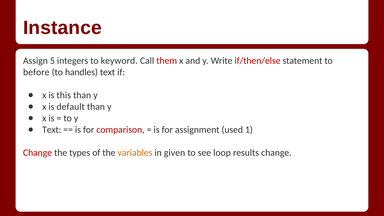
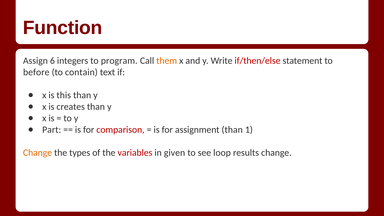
Instance: Instance -> Function
5: 5 -> 6
keyword: keyword -> program
them colour: red -> orange
handles: handles -> contain
default: default -> creates
Text at (52, 130): Text -> Part
assignment used: used -> than
Change at (38, 153) colour: red -> orange
variables colour: orange -> red
